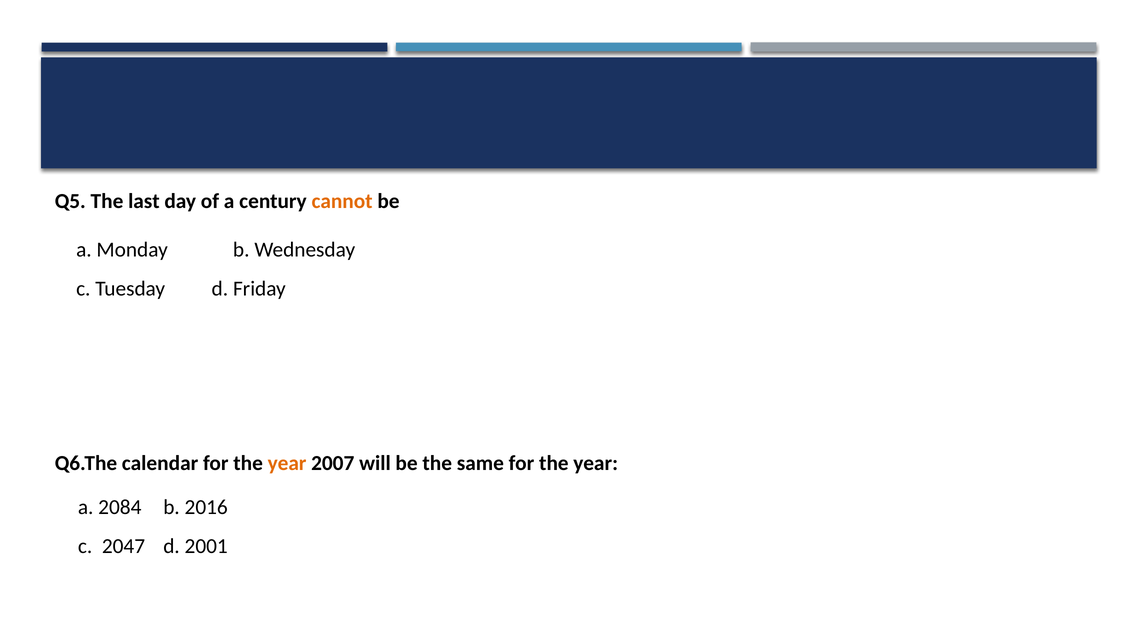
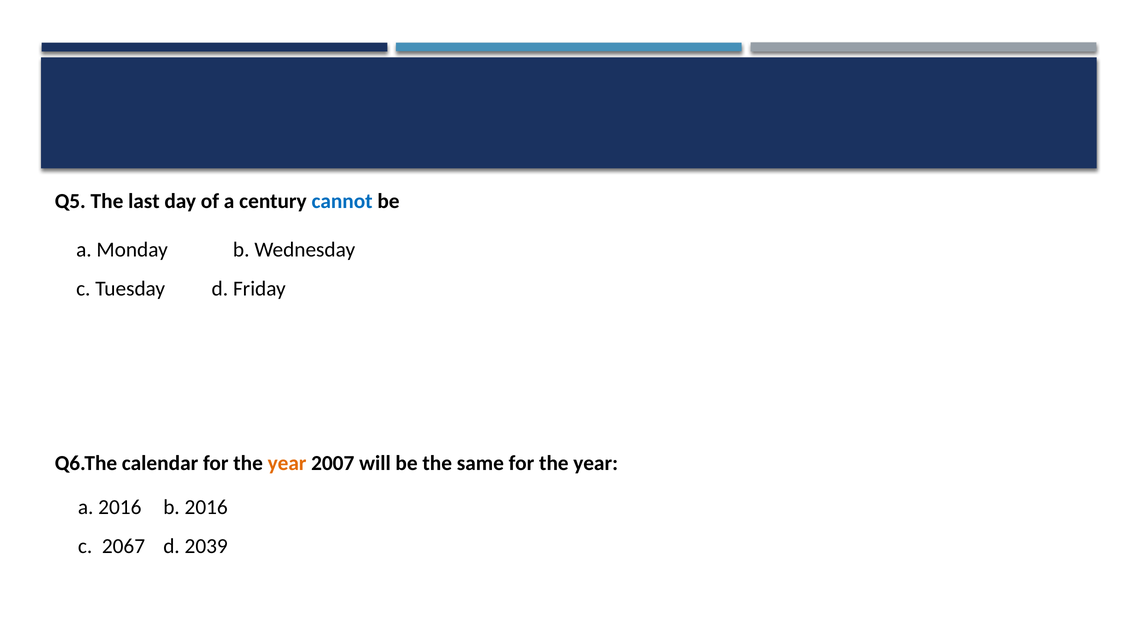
cannot colour: orange -> blue
a 2084: 2084 -> 2016
2047: 2047 -> 2067
2001: 2001 -> 2039
